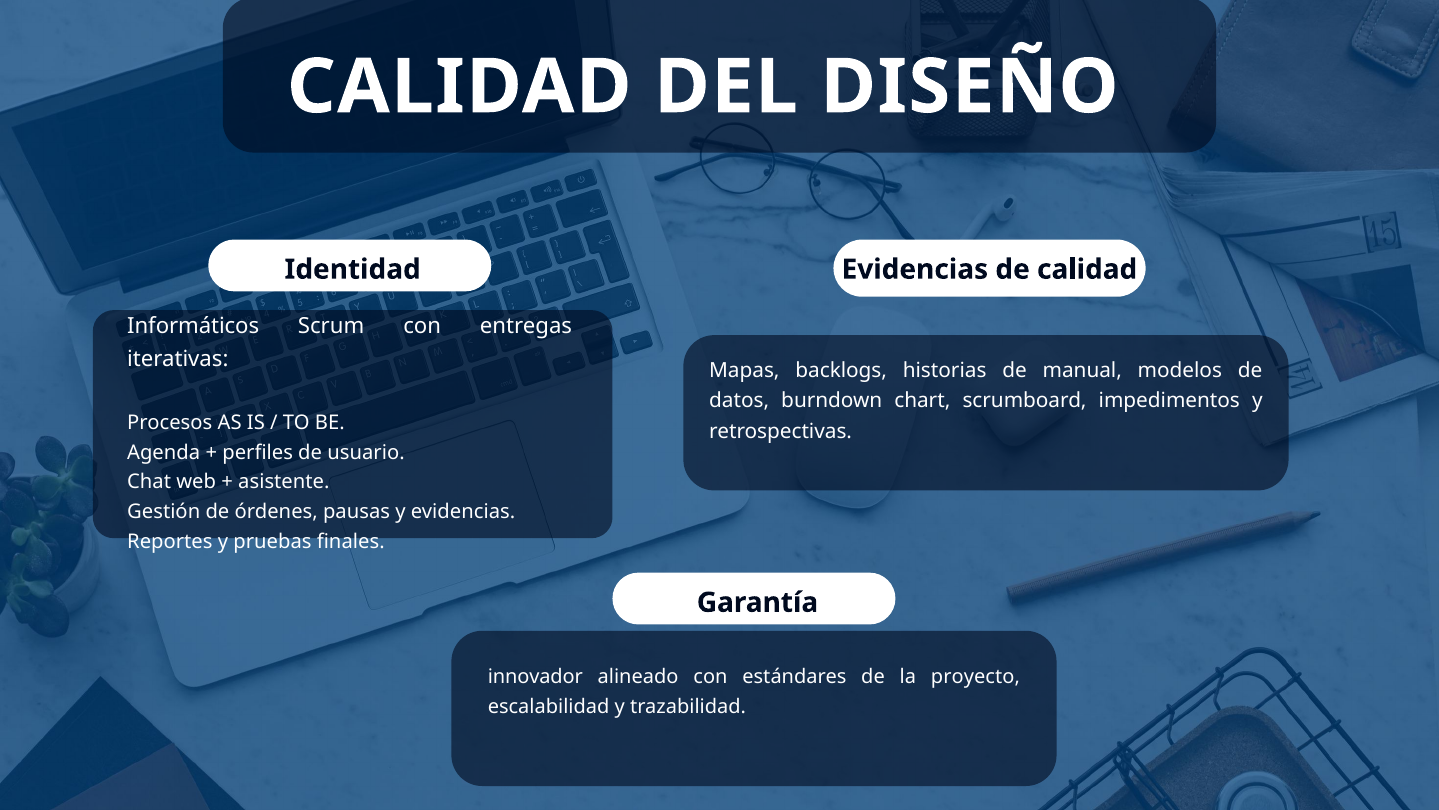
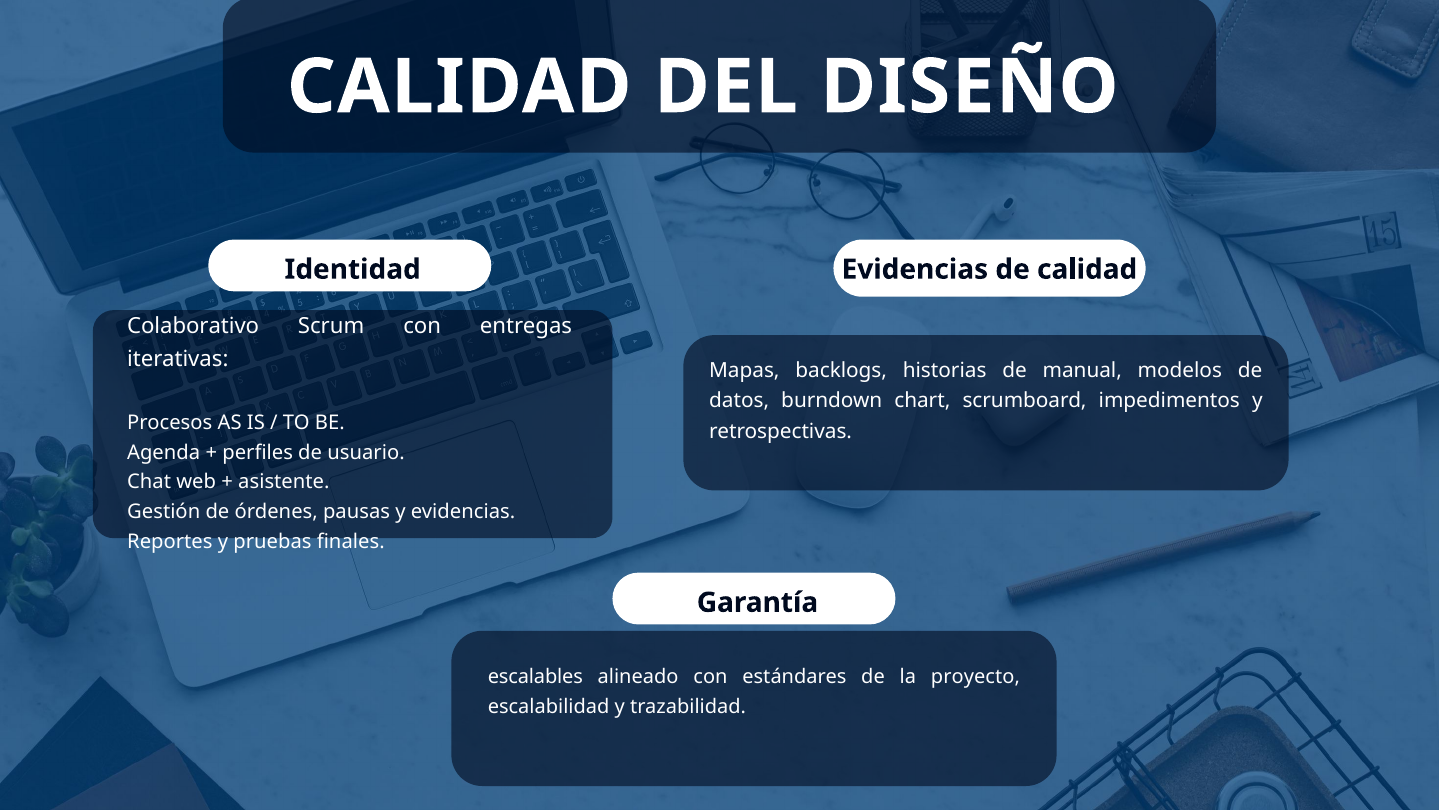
Informáticos: Informáticos -> Colaborativo
innovador: innovador -> escalables
